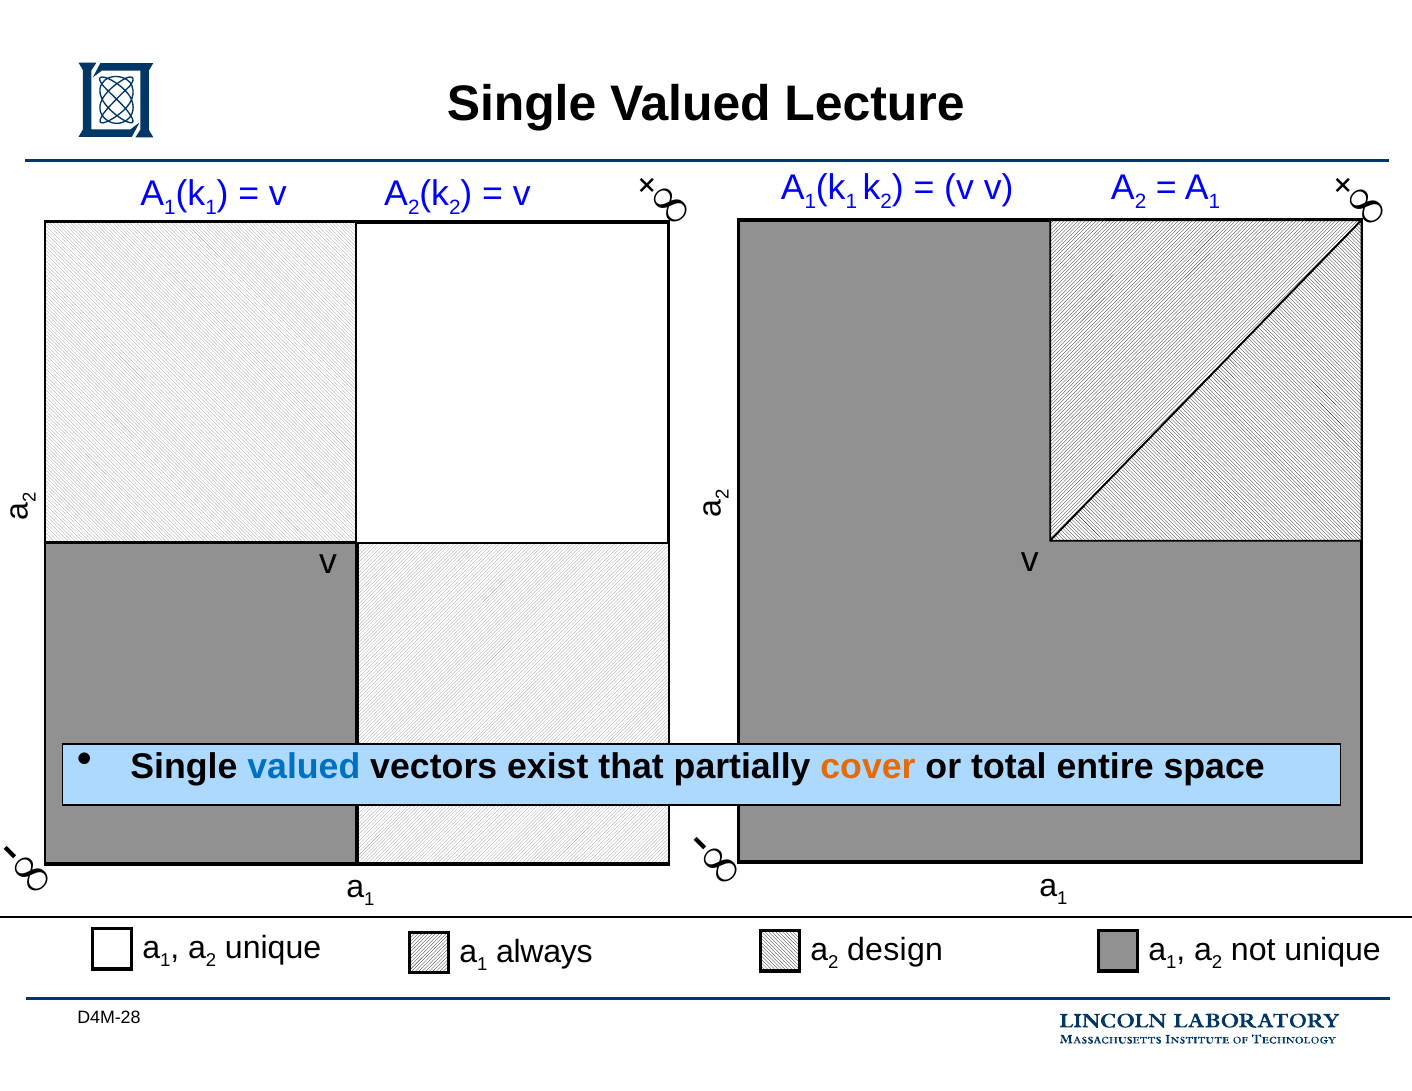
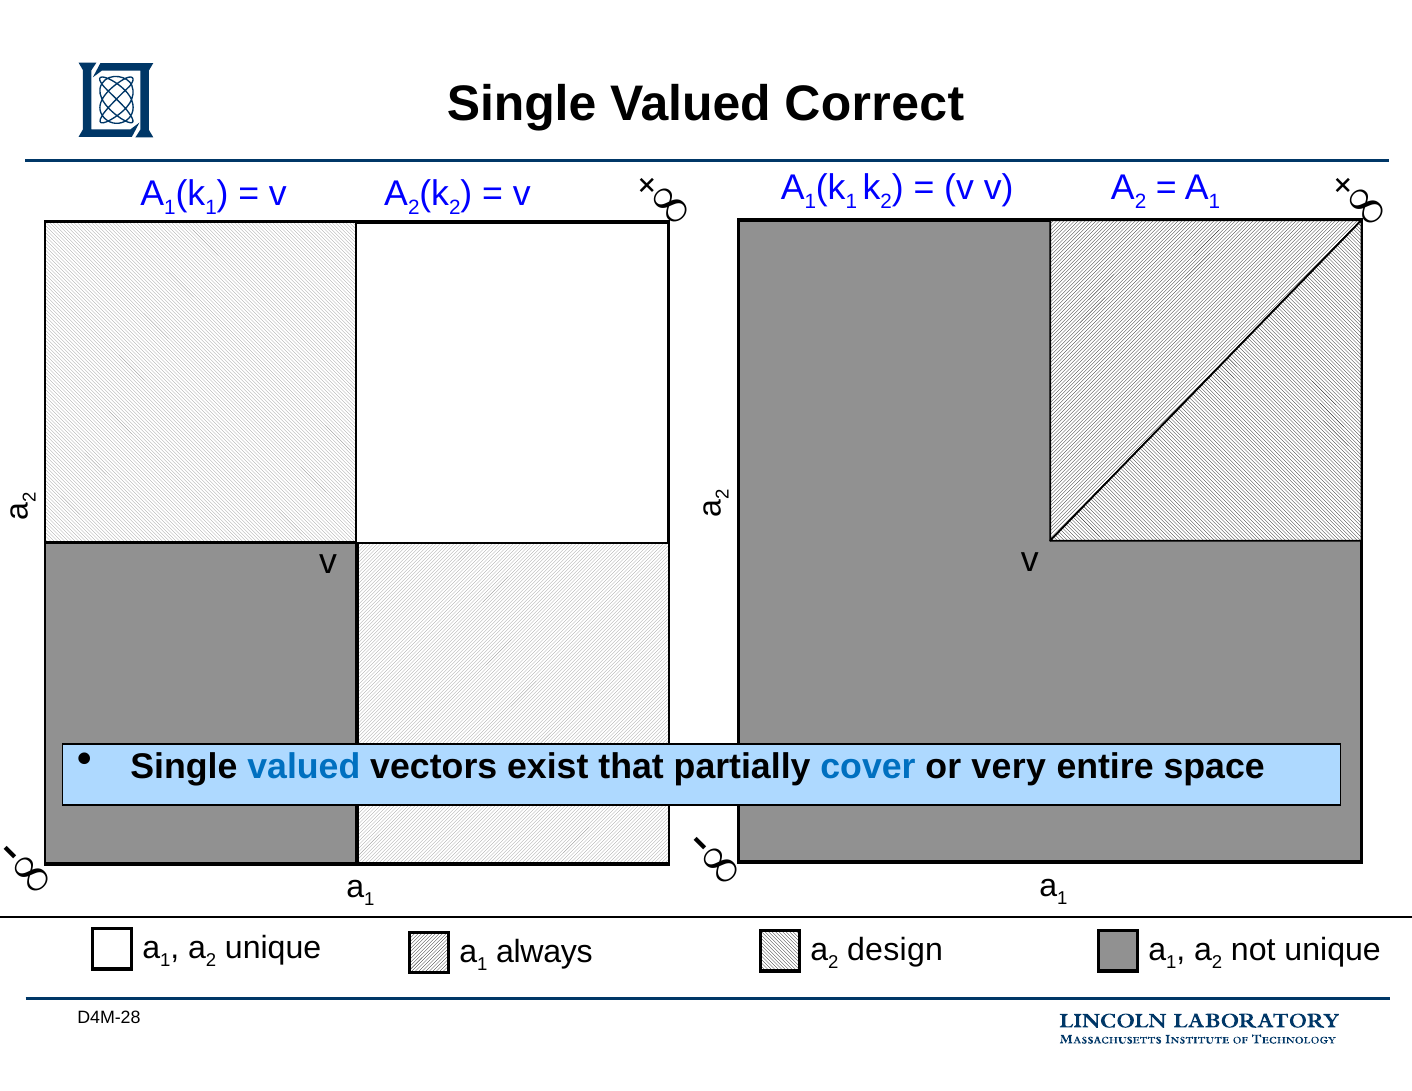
Lecture: Lecture -> Correct
cover colour: orange -> blue
total: total -> very
